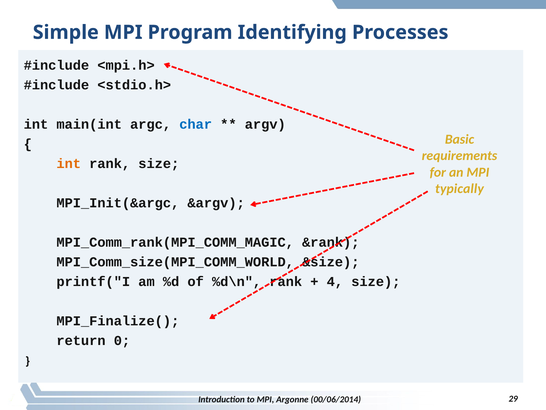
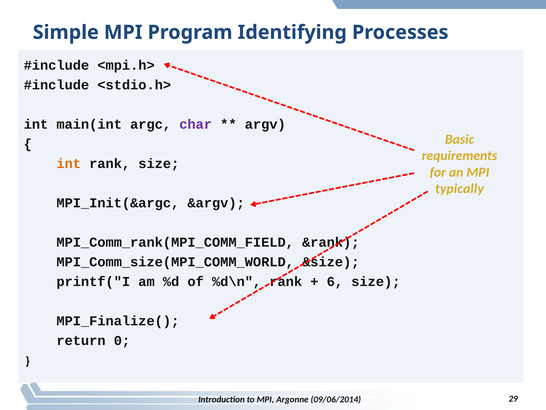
char colour: blue -> purple
MPI_Comm_rank(MPI_COMM_MAGIC: MPI_Comm_rank(MPI_COMM_MAGIC -> MPI_Comm_rank(MPI_COMM_FIELD
4: 4 -> 6
00/06/2014: 00/06/2014 -> 09/06/2014
